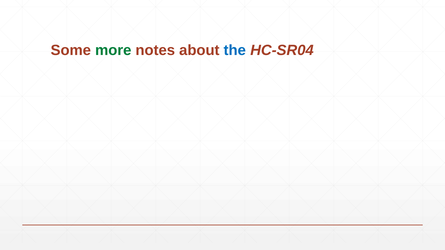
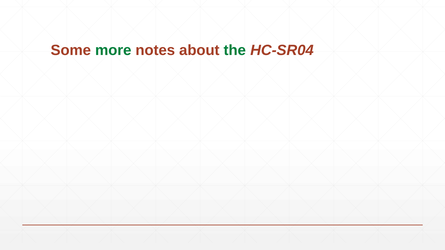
the colour: blue -> green
